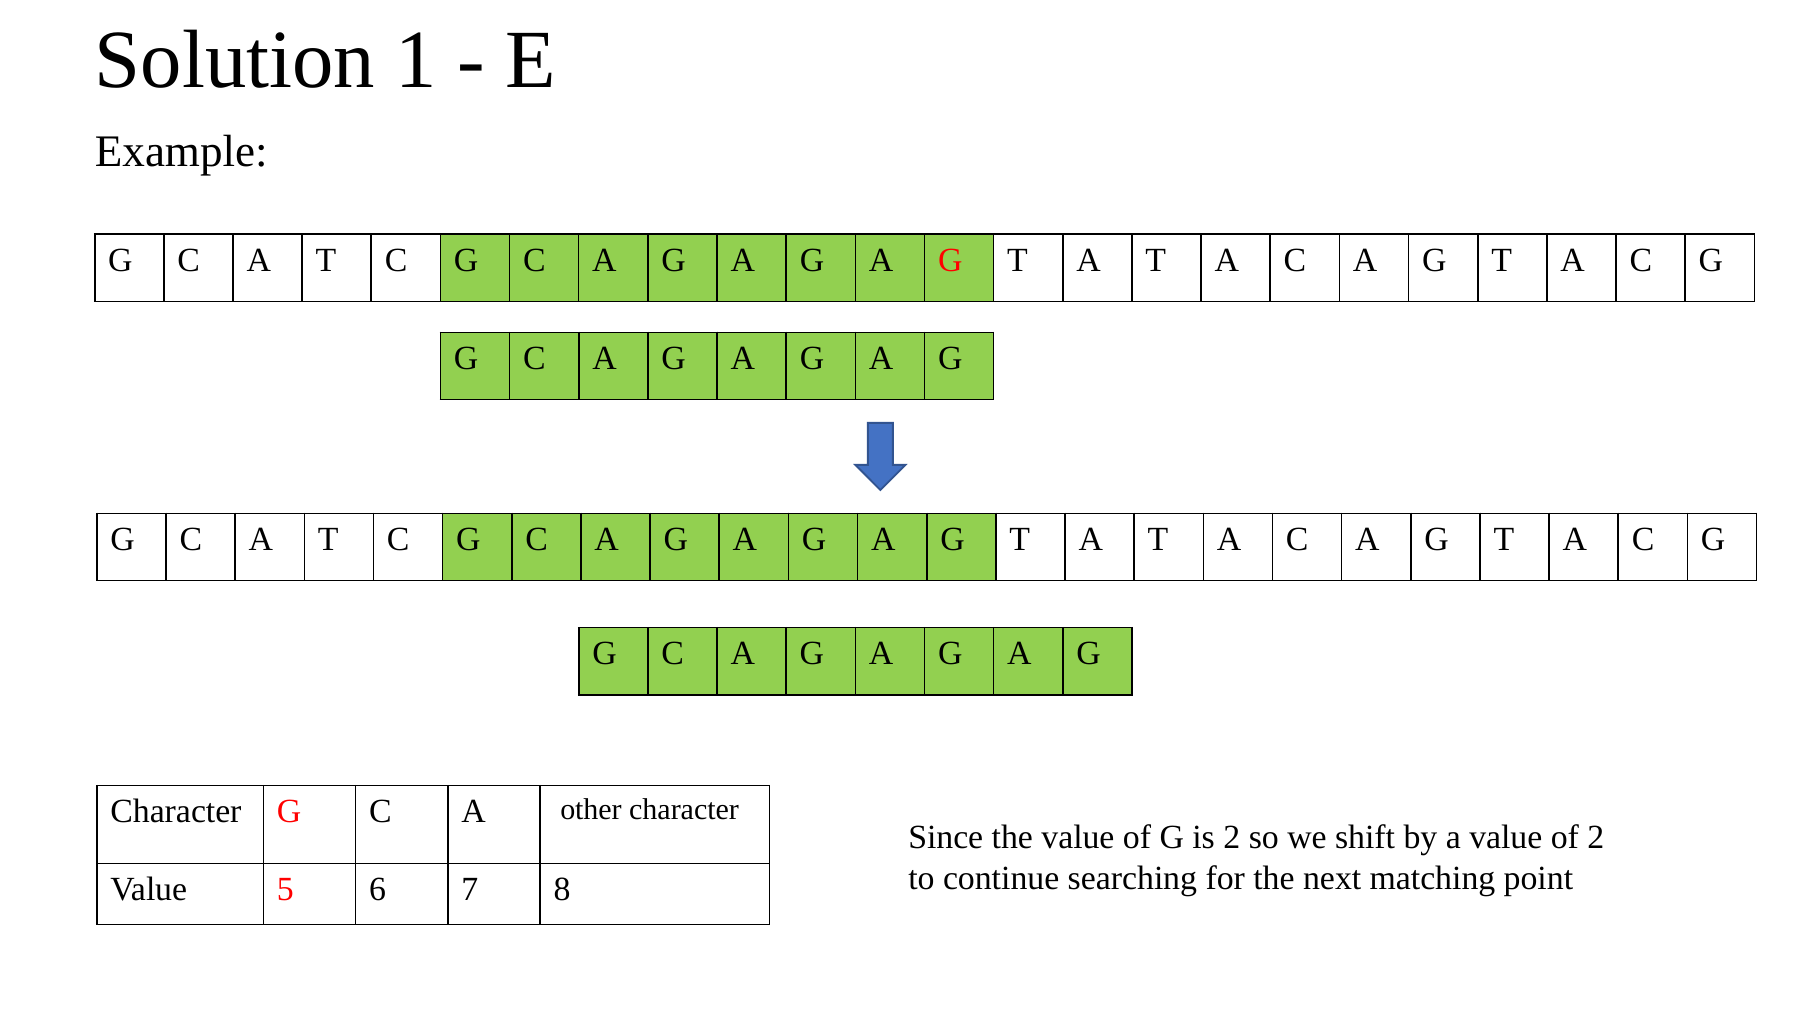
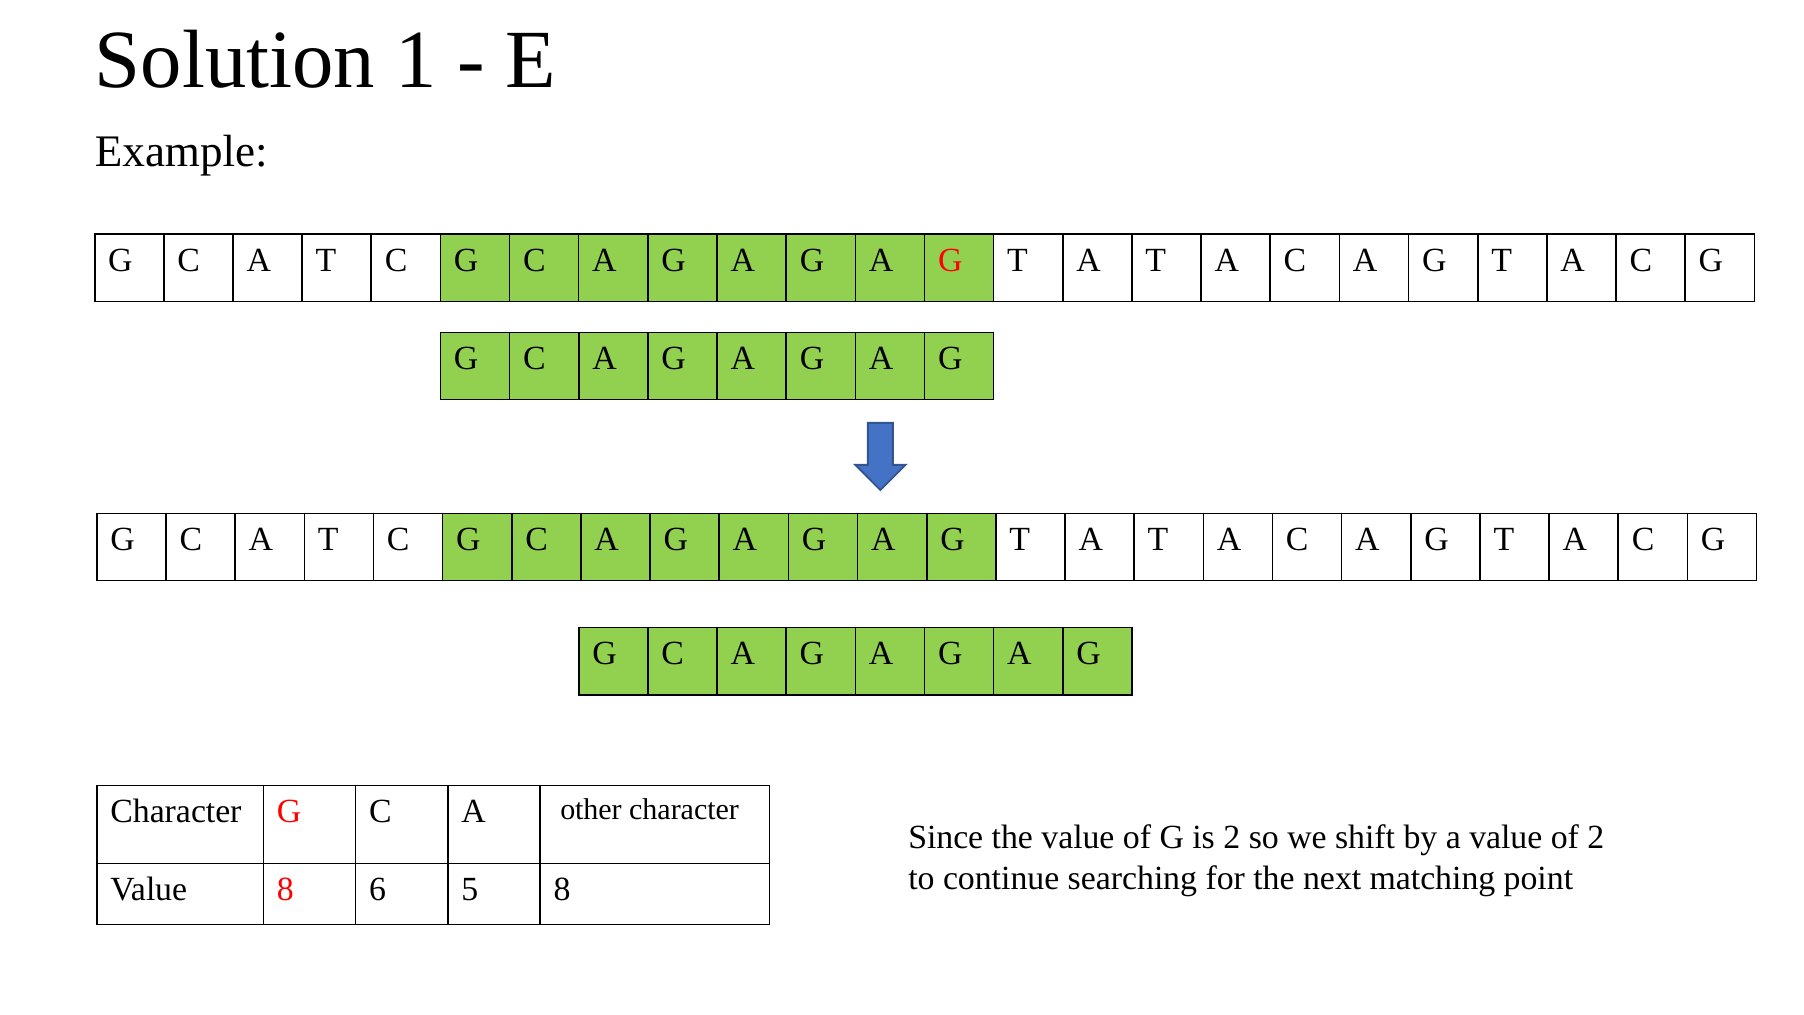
Value 5: 5 -> 8
7: 7 -> 5
